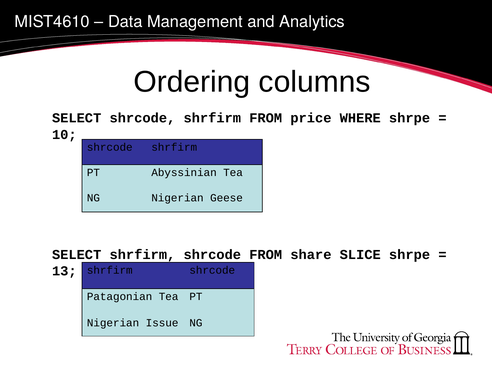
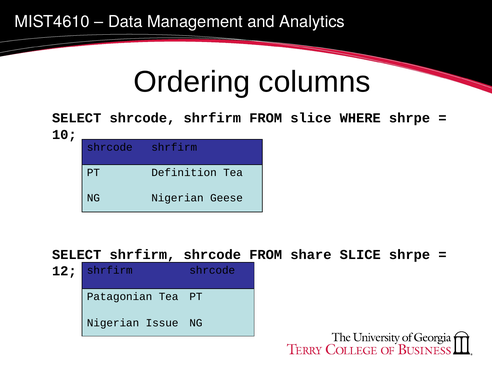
FROM price: price -> slice
Abyssinian: Abyssinian -> Definition
13: 13 -> 12
